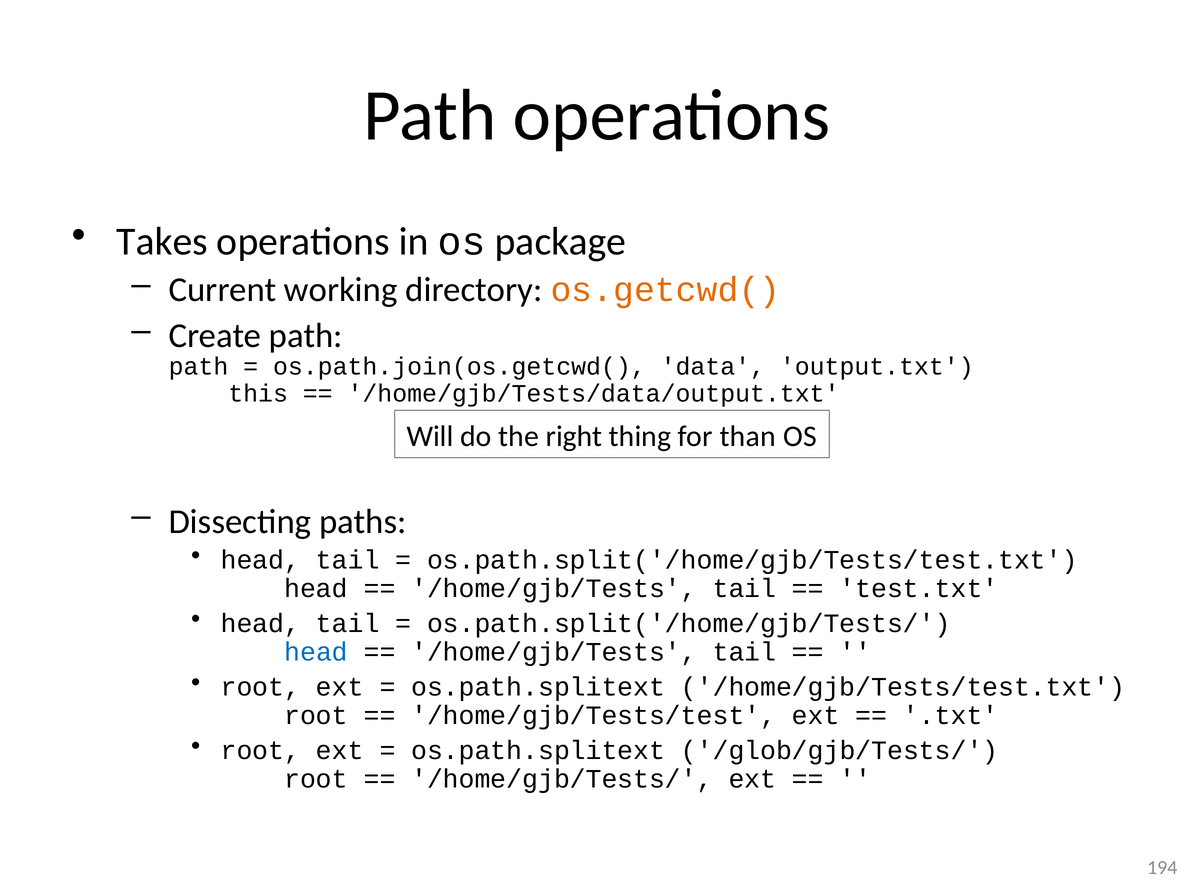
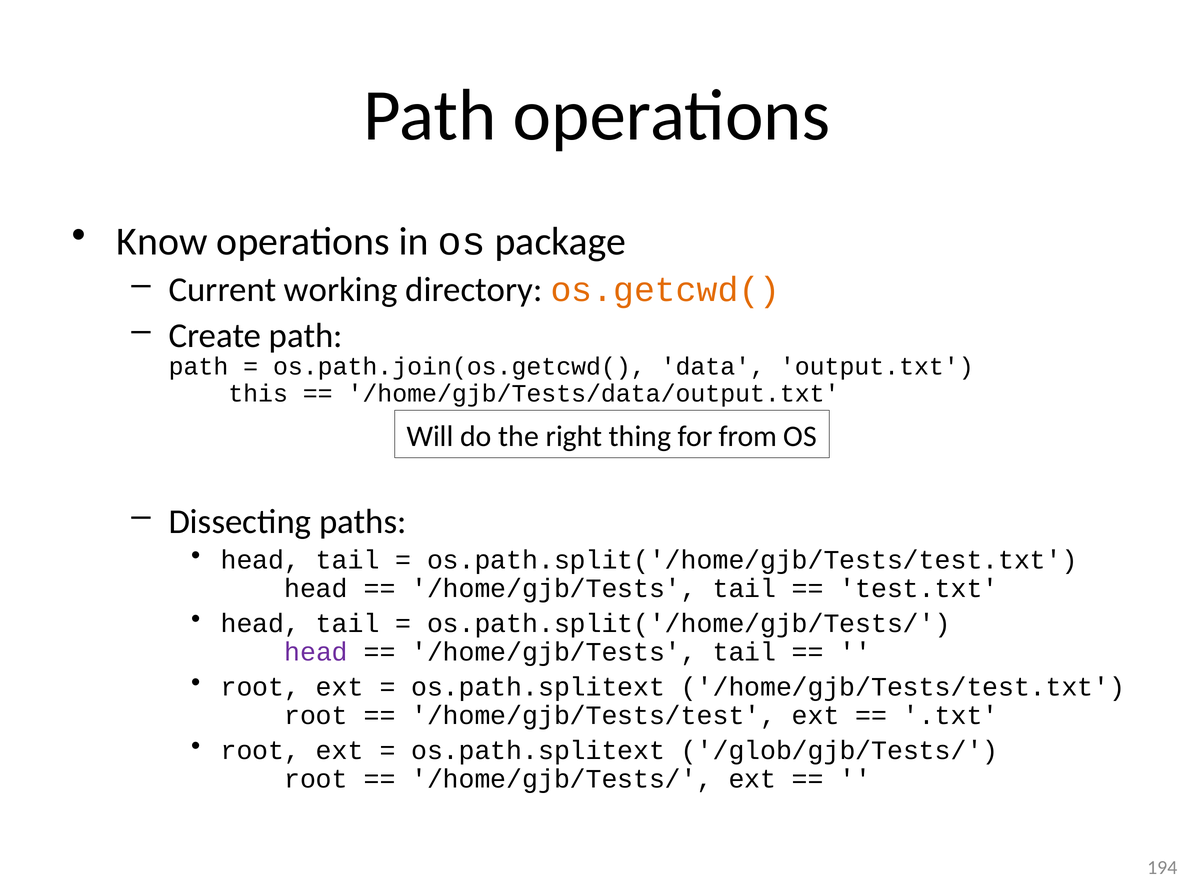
Takes: Takes -> Know
than: than -> from
head at (316, 652) colour: blue -> purple
